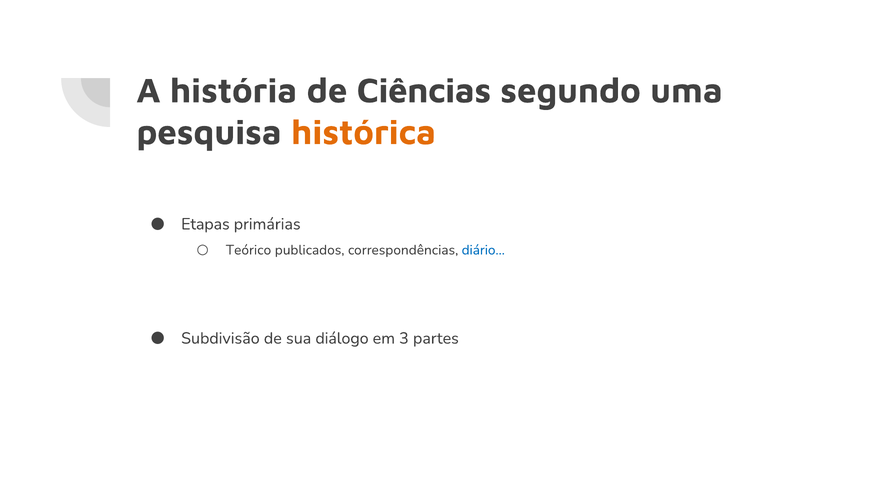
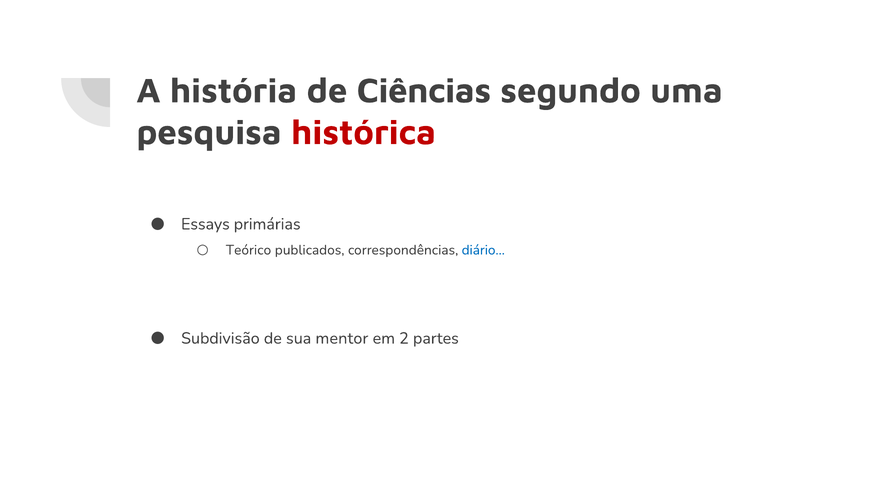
histórica colour: orange -> red
Etapas: Etapas -> Essays
diálogo: diálogo -> mentor
3: 3 -> 2
